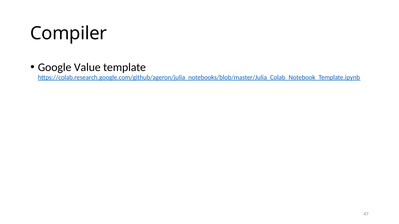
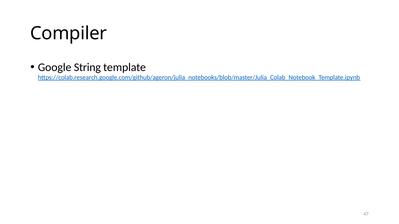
Value: Value -> String
